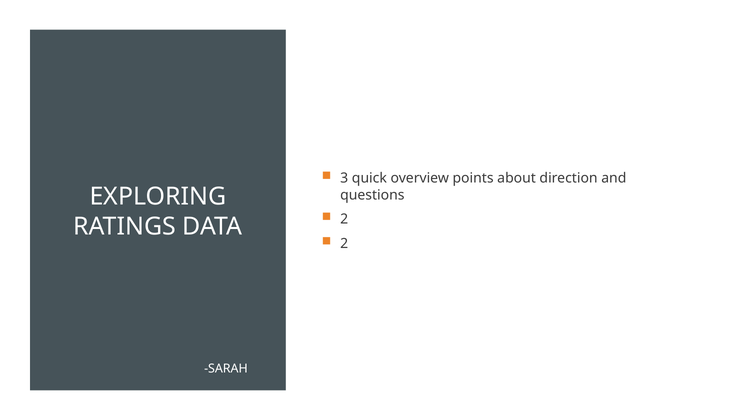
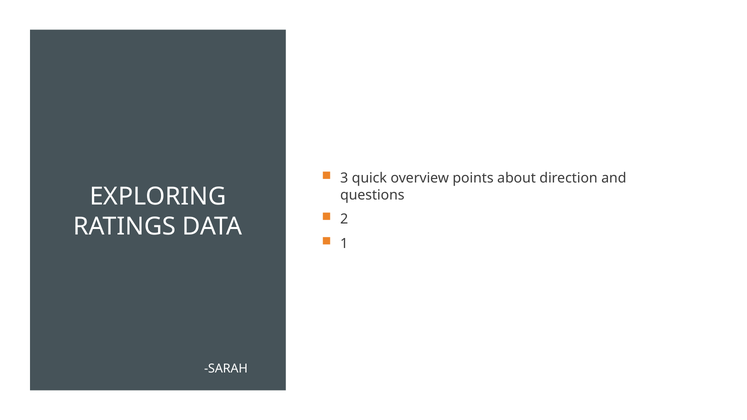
2 at (344, 244): 2 -> 1
